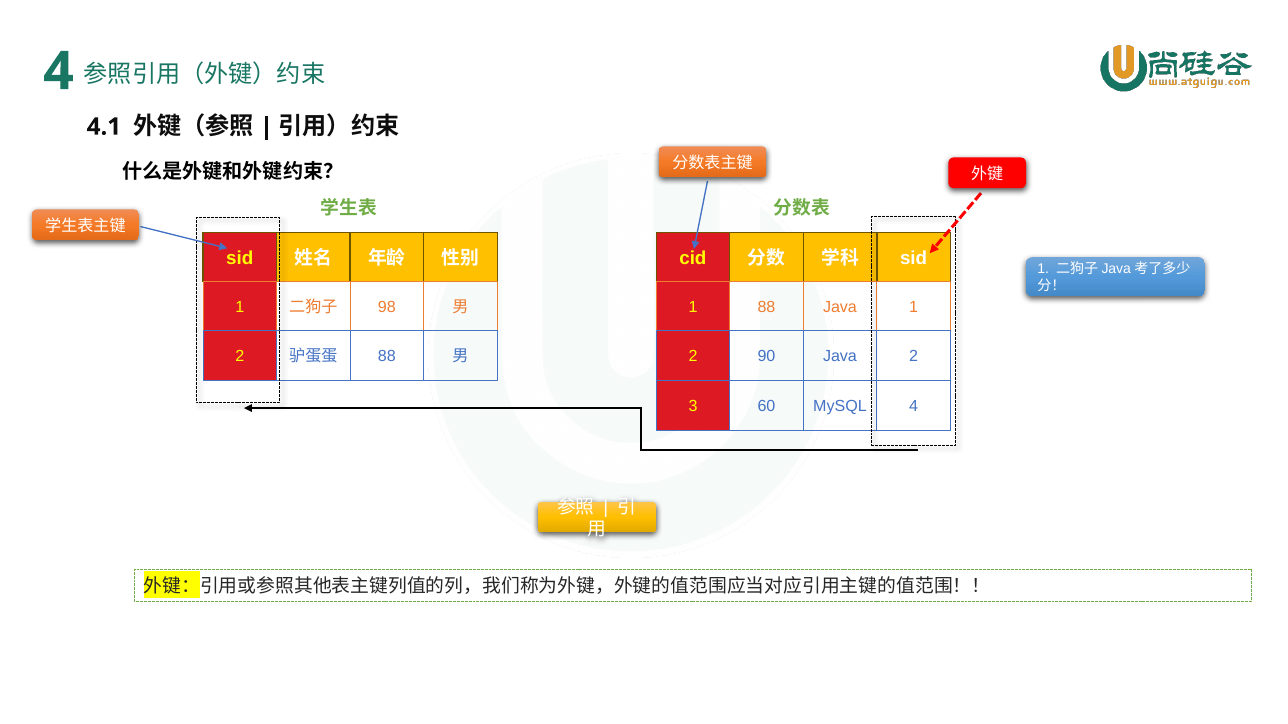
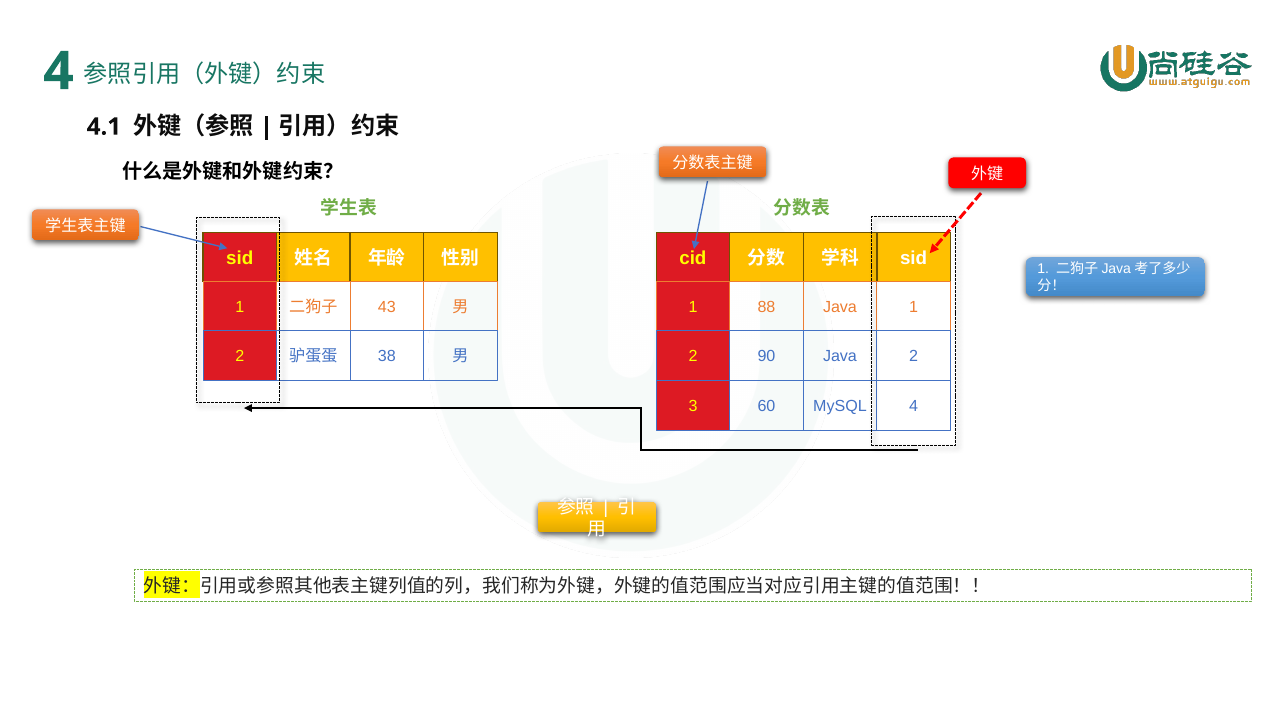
98: 98 -> 43
88 at (387, 357): 88 -> 38
